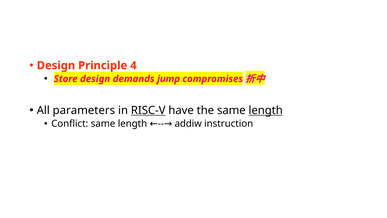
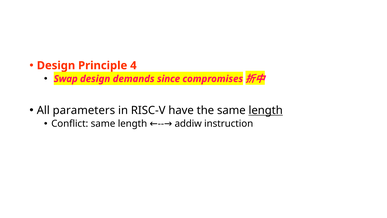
Store: Store -> Swap
jump: jump -> since
RISC-V underline: present -> none
